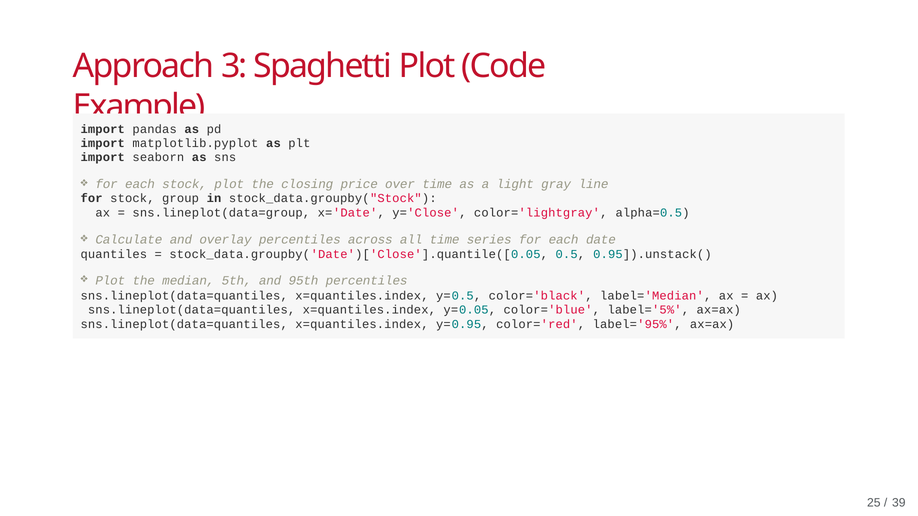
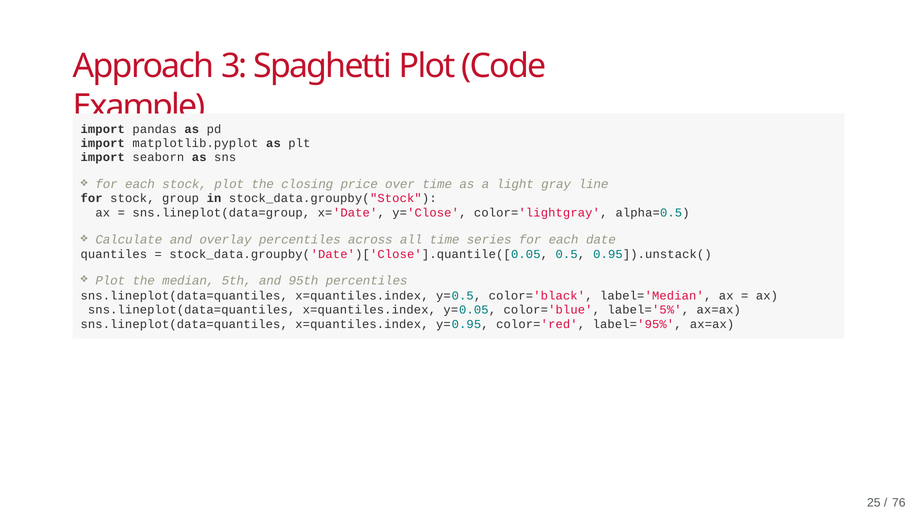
39: 39 -> 76
